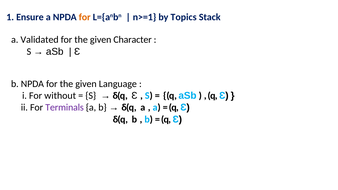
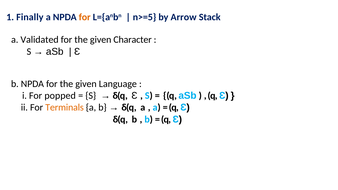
Ensure: Ensure -> Finally
n>=1: n>=1 -> n>=5
Topics: Topics -> Arrow
without: without -> popped
Terminals colour: purple -> orange
